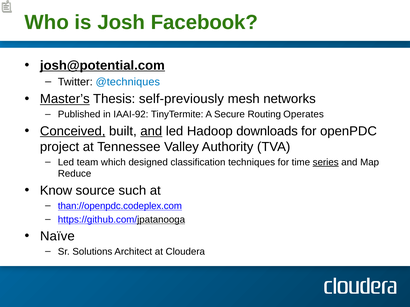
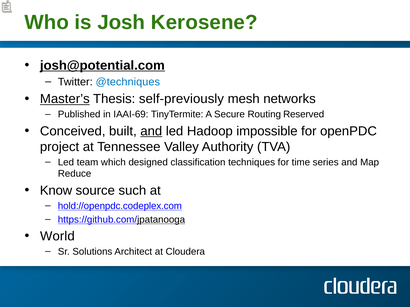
Facebook: Facebook -> Kerosene
IAAI-92: IAAI-92 -> IAAI-69
Operates: Operates -> Reserved
Conceived underline: present -> none
downloads: downloads -> impossible
series underline: present -> none
than://openpdc.codeplex.com: than://openpdc.codeplex.com -> hold://openpdc.codeplex.com
Naïve: Naïve -> World
